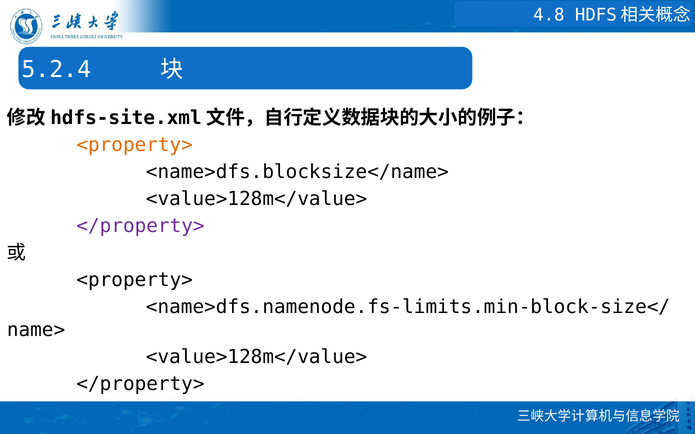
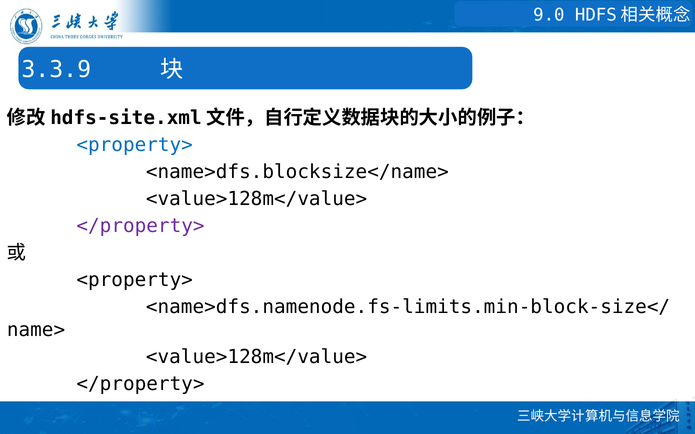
4.8: 4.8 -> 9.0
5.2.4: 5.2.4 -> 3.3.9
<property> at (135, 145) colour: orange -> blue
